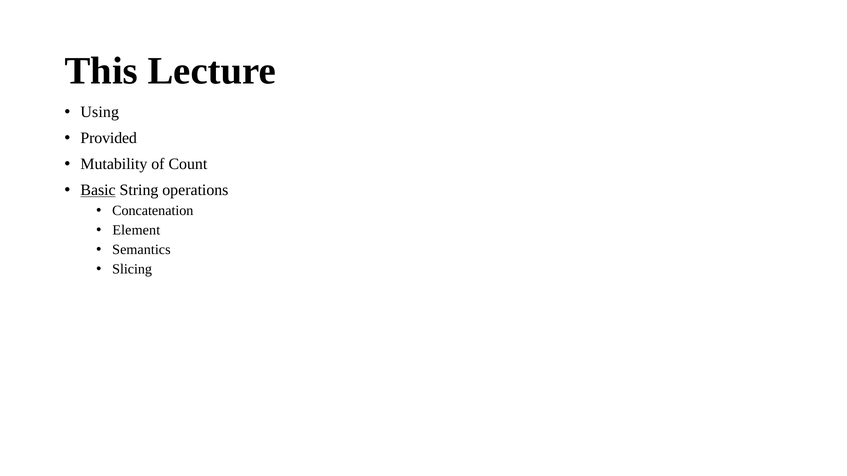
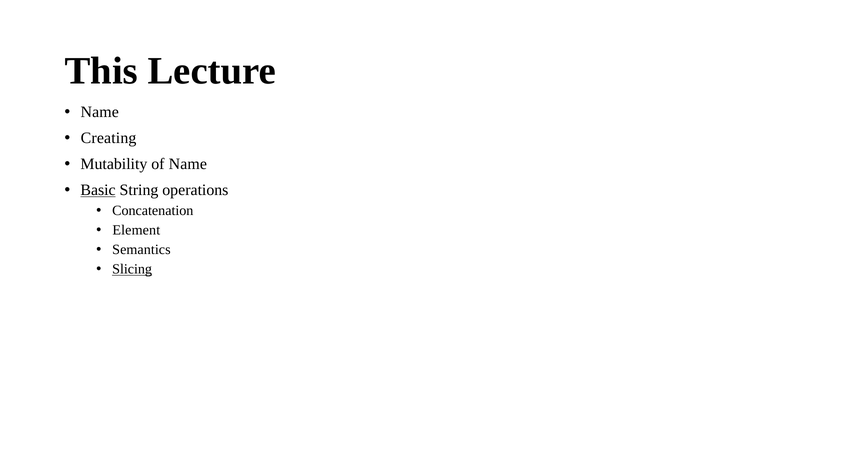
Using at (100, 112): Using -> Name
Provided: Provided -> Creating
of Count: Count -> Name
Slicing underline: none -> present
